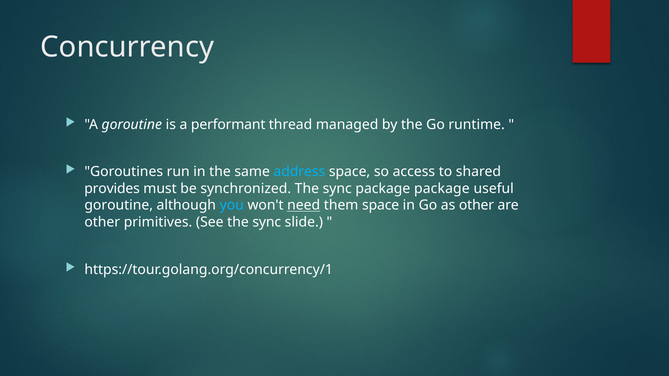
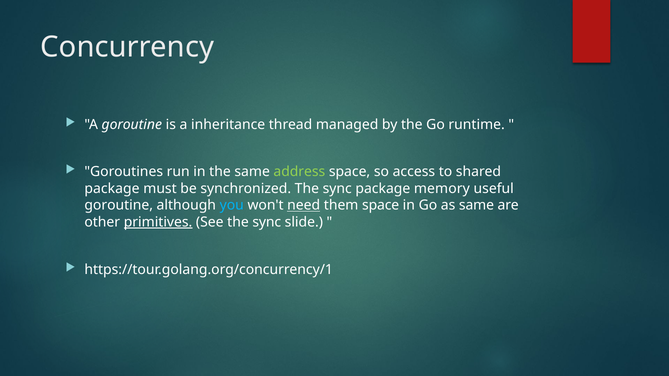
performant: performant -> inheritance
address colour: light blue -> light green
provides at (112, 189): provides -> package
package package: package -> memory
as other: other -> same
primitives underline: none -> present
